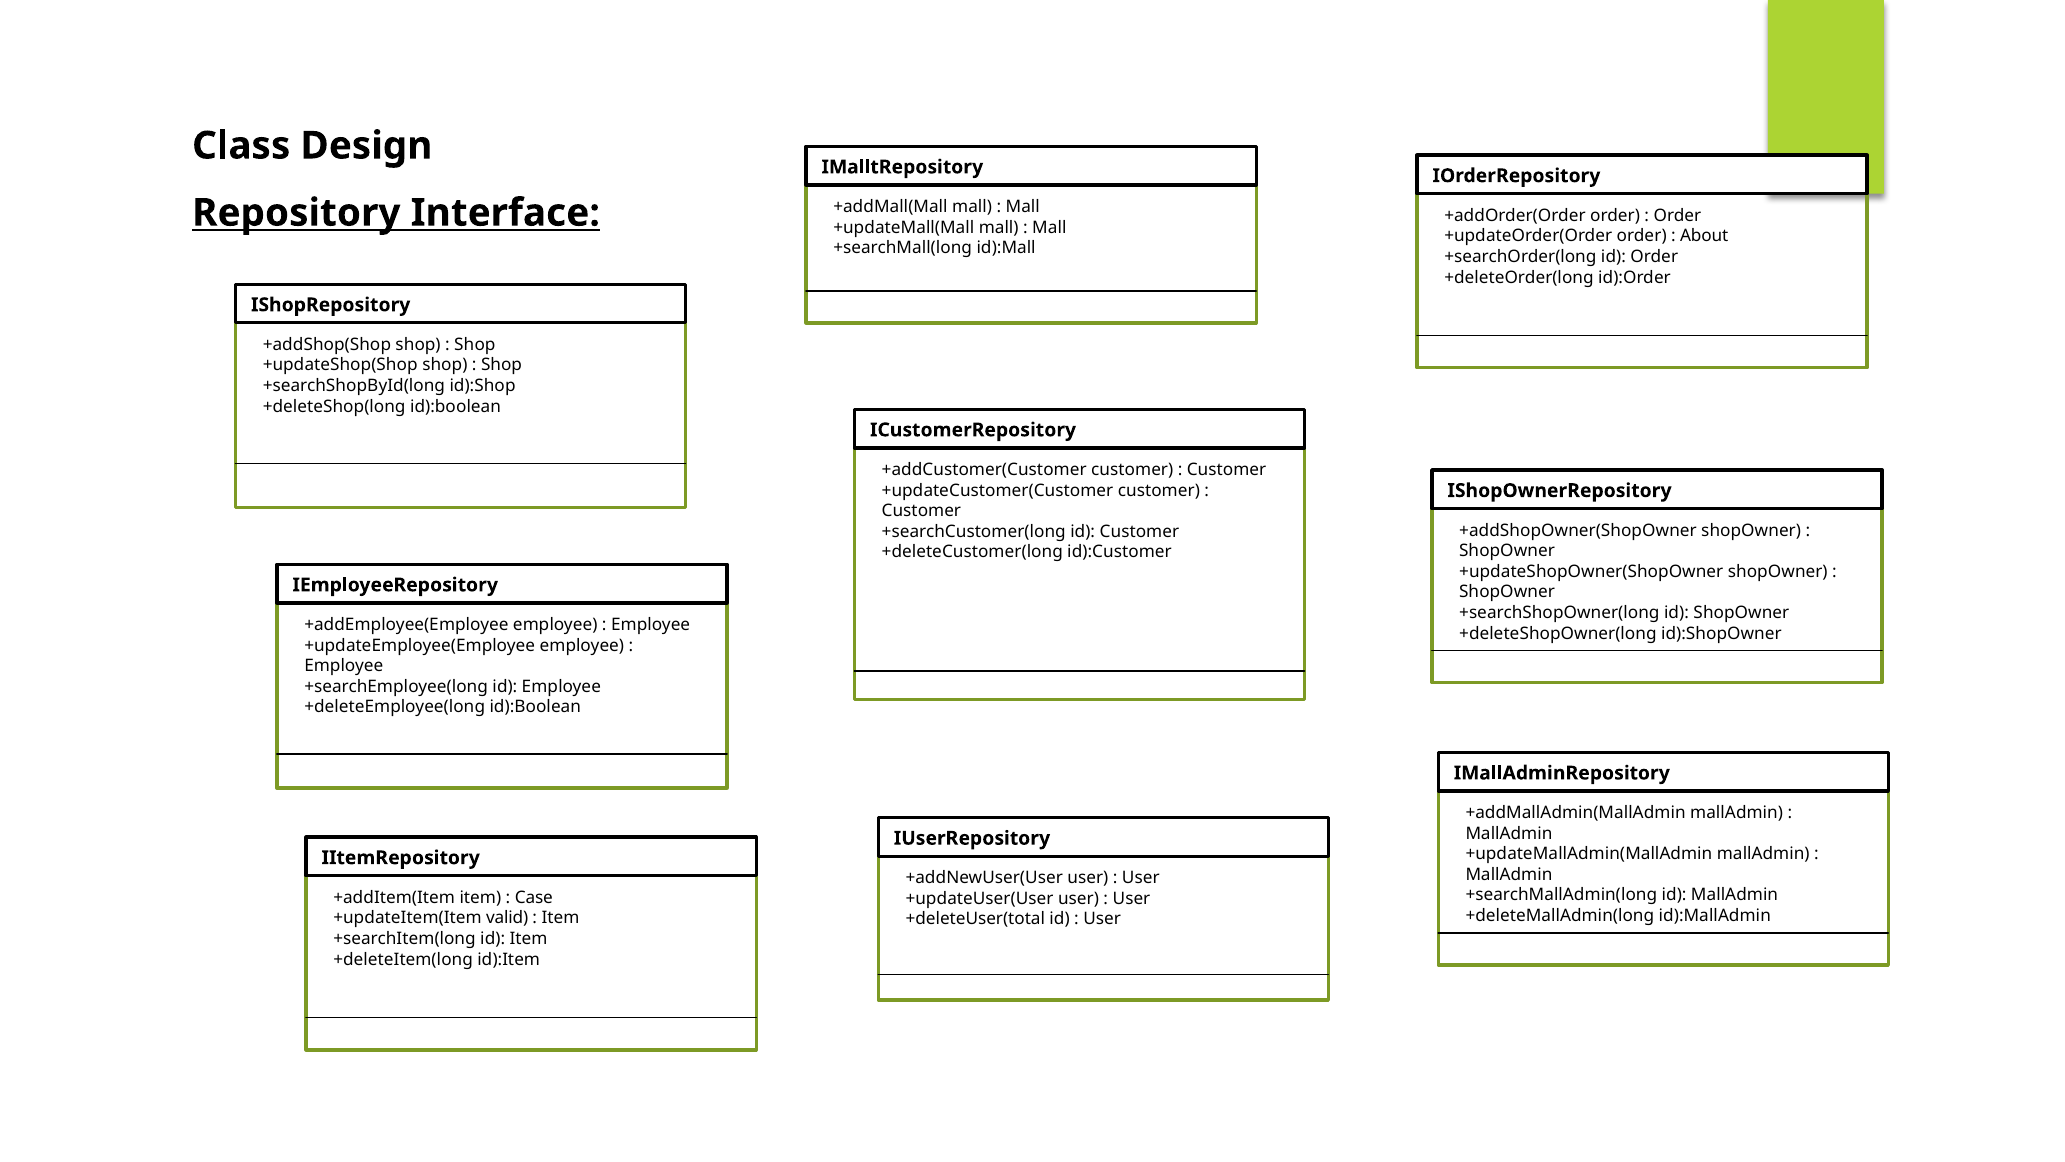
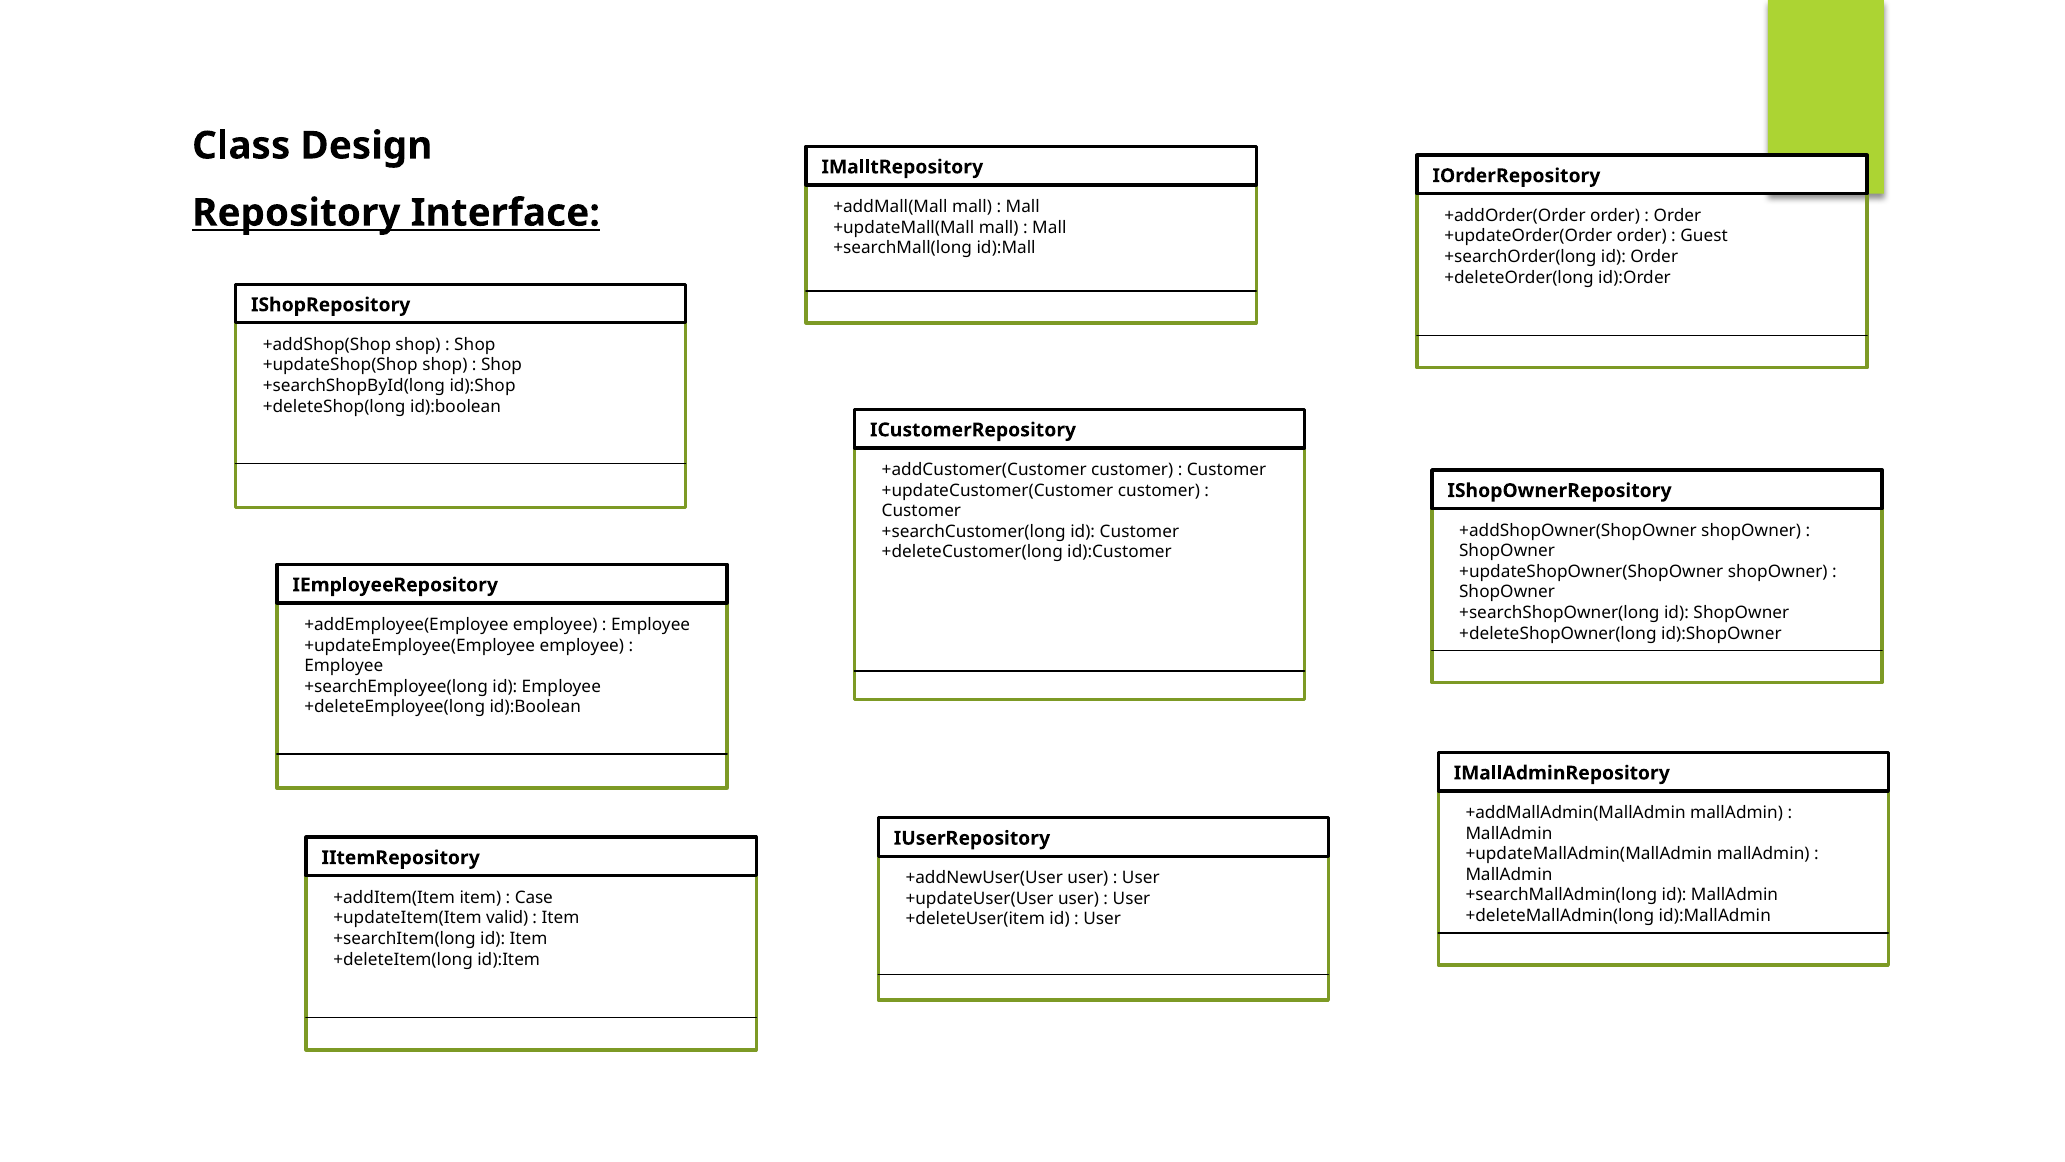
About: About -> Guest
+deleteUser(total: +deleteUser(total -> +deleteUser(item
